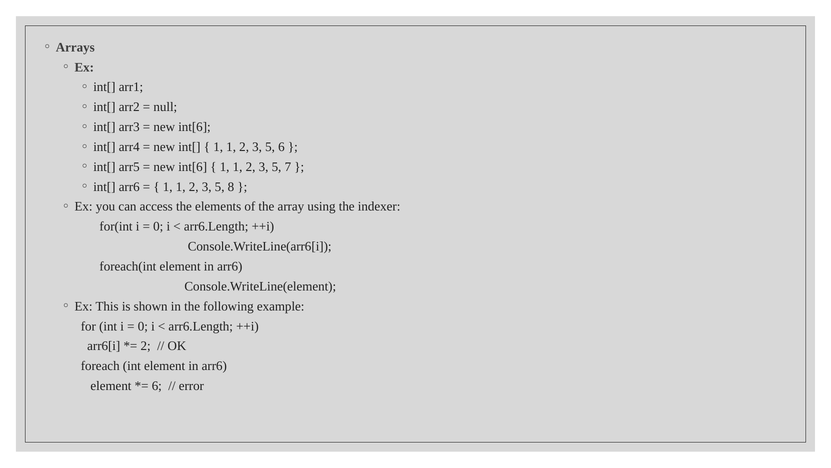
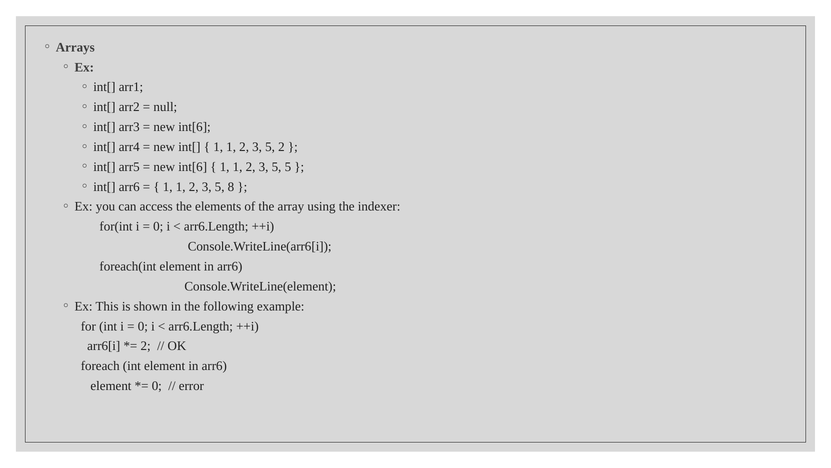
5 6: 6 -> 2
5 7: 7 -> 5
6 at (157, 386): 6 -> 0
